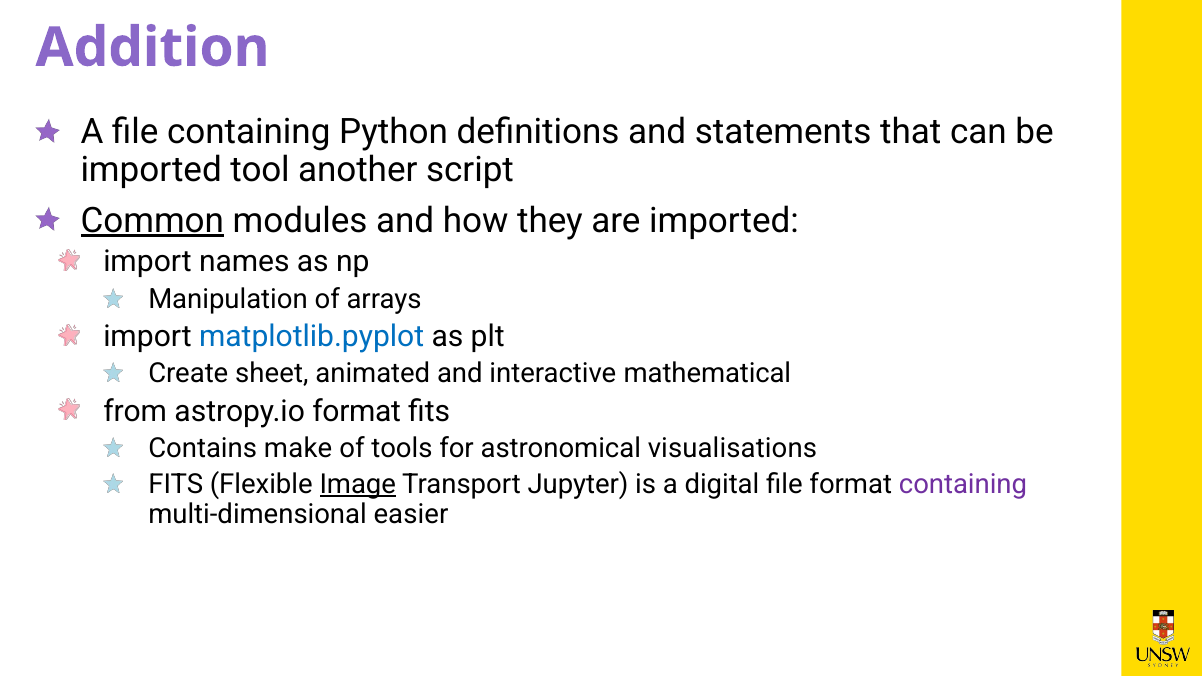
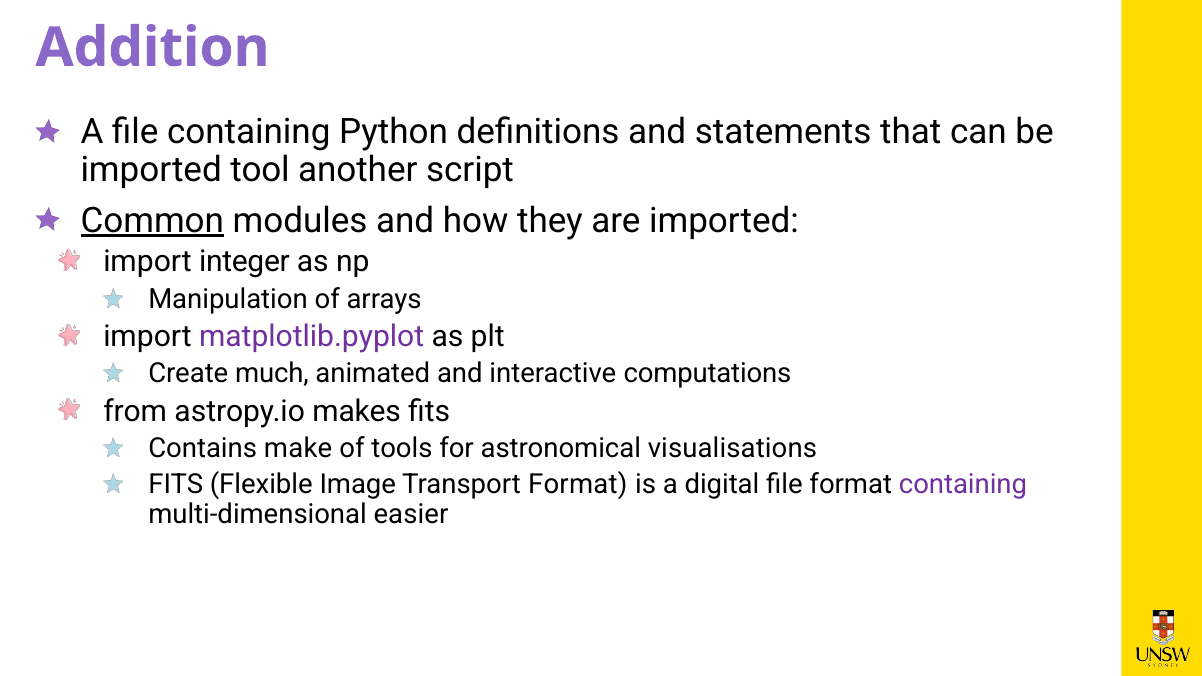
names: names -> integer
matplotlib.pyplot colour: blue -> purple
sheet: sheet -> much
mathematical: mathematical -> computations
astropy.io format: format -> makes
Image underline: present -> none
Transport Jupyter: Jupyter -> Format
